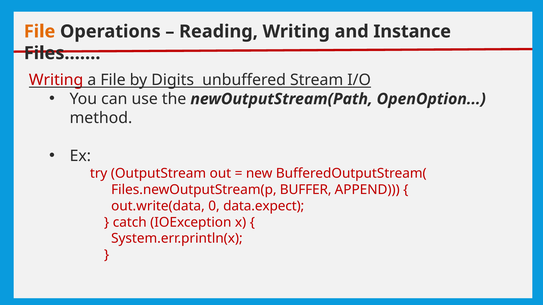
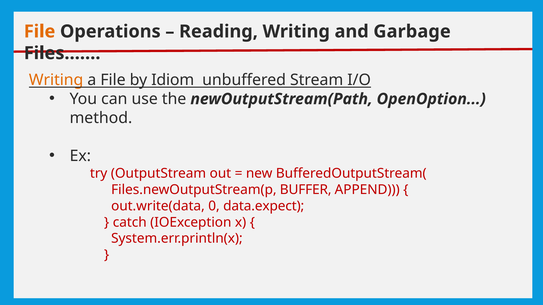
Instance: Instance -> Garbage
Writing at (56, 80) colour: red -> orange
Digits: Digits -> Idiom
